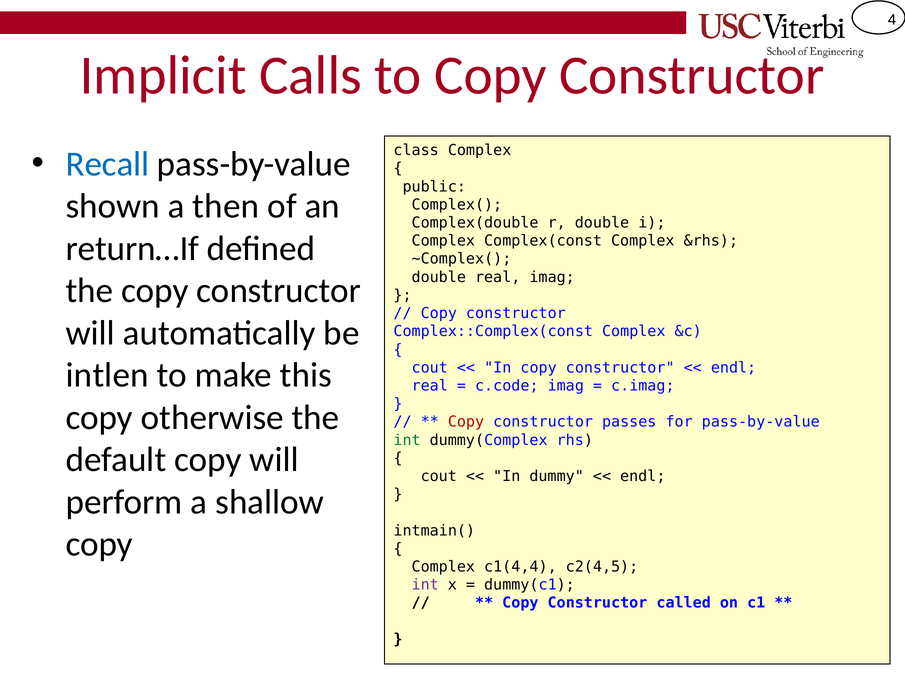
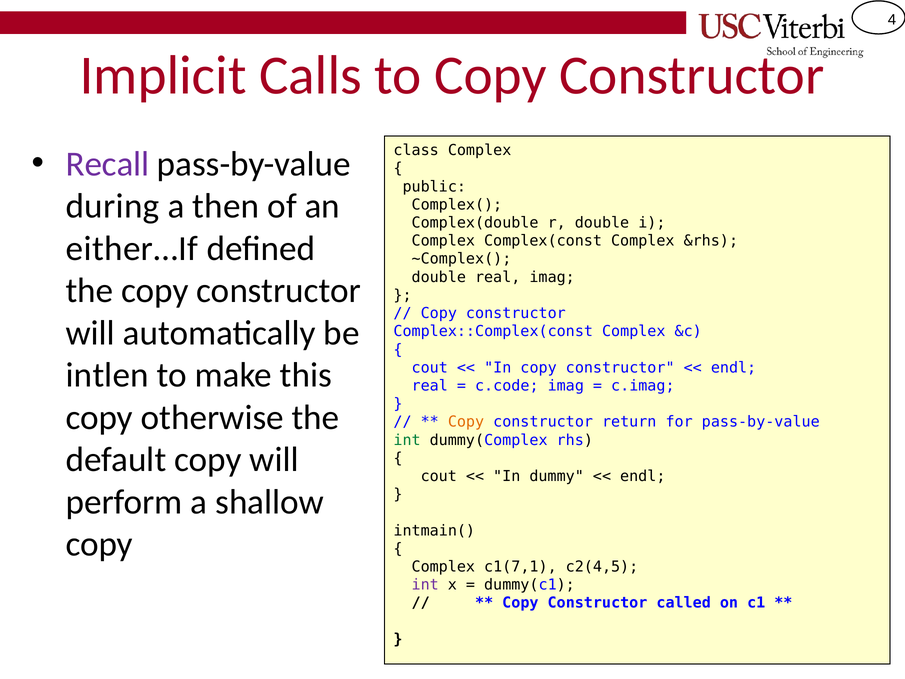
Recall colour: blue -> purple
shown: shown -> during
return…If: return…If -> either…If
Copy at (466, 422) colour: red -> orange
passes: passes -> return
c1(4,4: c1(4,4 -> c1(7,1
